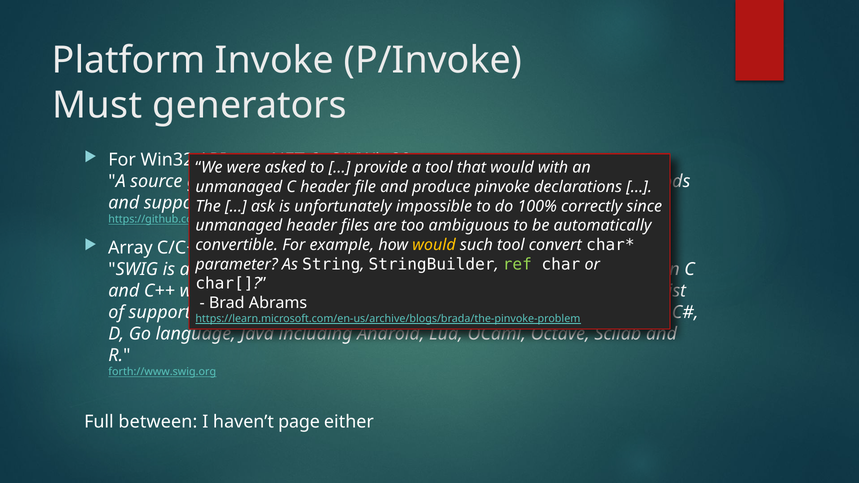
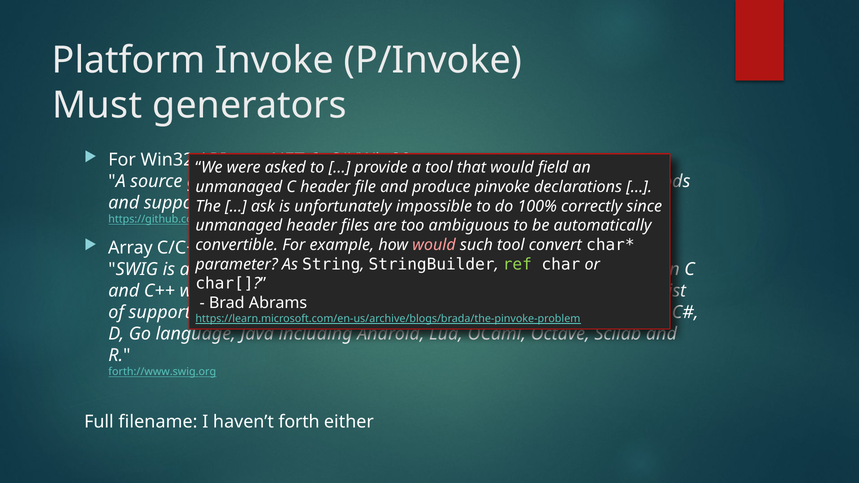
would with: with -> field
would at (434, 245) colour: yellow -> pink
between: between -> filename
page: page -> forth
